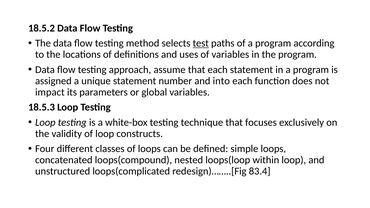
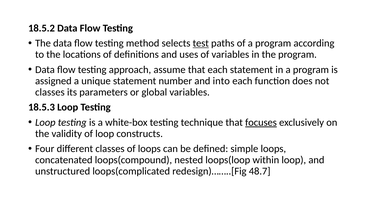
impact at (50, 92): impact -> classes
focuses underline: none -> present
83.4: 83.4 -> 48.7
